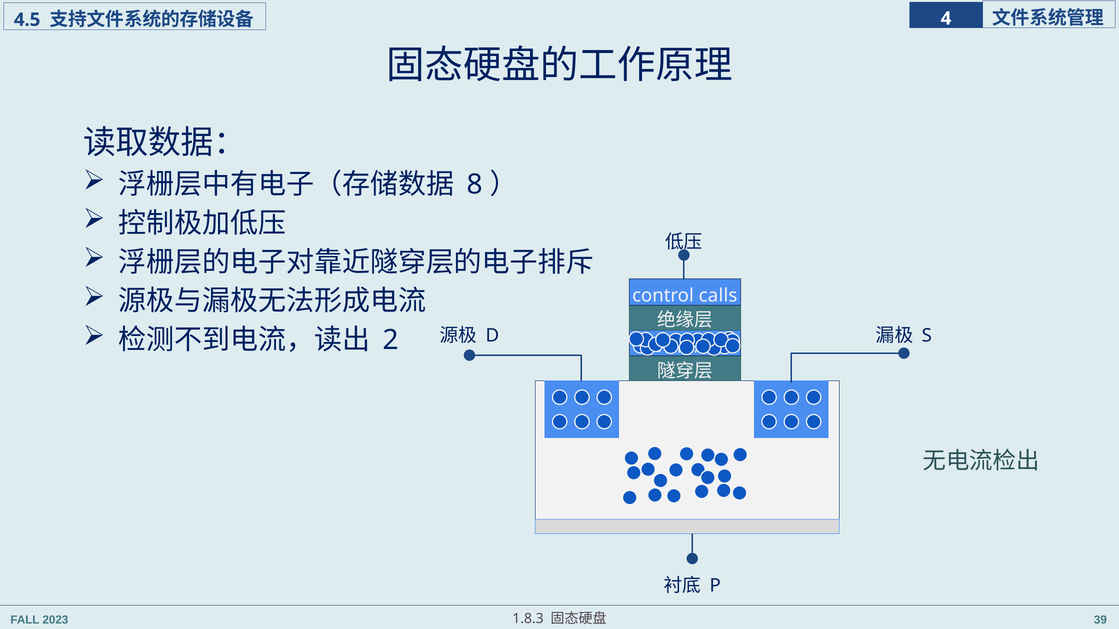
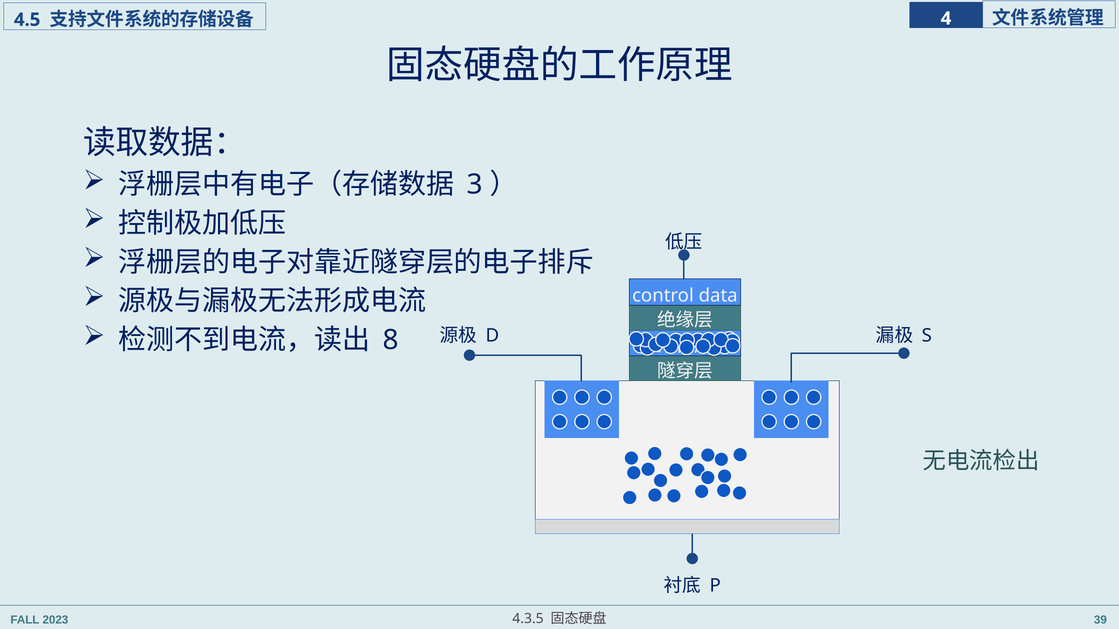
8: 8 -> 3
calls: calls -> data
2: 2 -> 8
1.8.3: 1.8.3 -> 4.3.5
